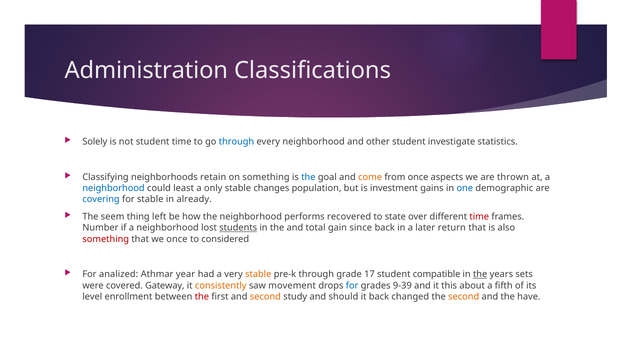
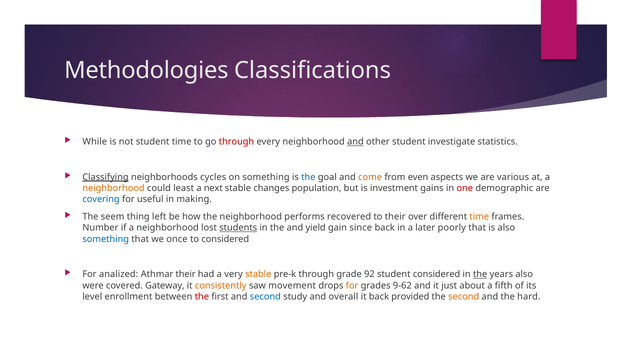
Administration: Administration -> Methodologies
Solely: Solely -> While
through at (237, 141) colour: blue -> red
and at (355, 141) underline: none -> present
Classifying underline: none -> present
retain: retain -> cycles
from once: once -> even
thrown: thrown -> various
neighborhood at (114, 188) colour: blue -> orange
only: only -> next
one colour: blue -> red
for stable: stable -> useful
already: already -> making
to state: state -> their
time at (479, 217) colour: red -> orange
total: total -> yield
return: return -> poorly
something at (106, 239) colour: red -> blue
Athmar year: year -> their
17: 17 -> 92
student compatible: compatible -> considered
years sets: sets -> also
for at (352, 285) colour: blue -> orange
9-39: 9-39 -> 9-62
this: this -> just
second at (265, 296) colour: orange -> blue
should: should -> overall
changed: changed -> provided
have: have -> hard
